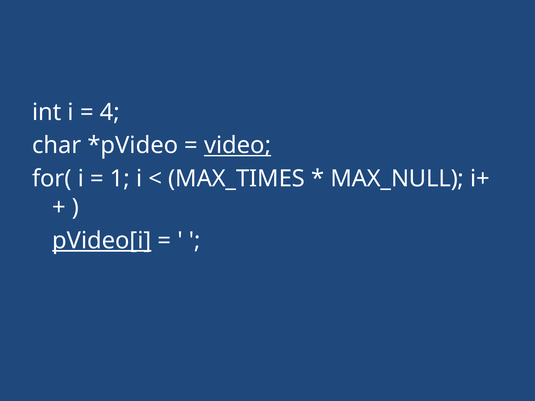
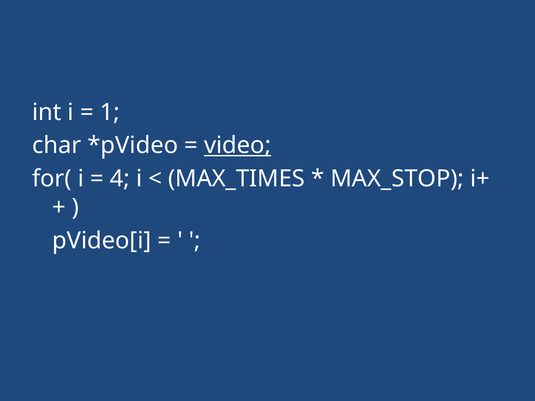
4: 4 -> 1
1: 1 -> 4
MAX_NULL: MAX_NULL -> MAX_STOP
pVideo[i underline: present -> none
